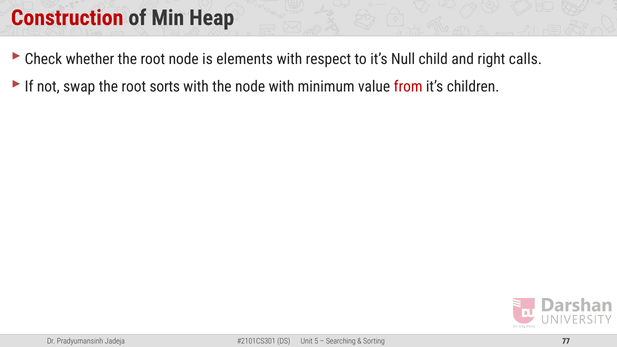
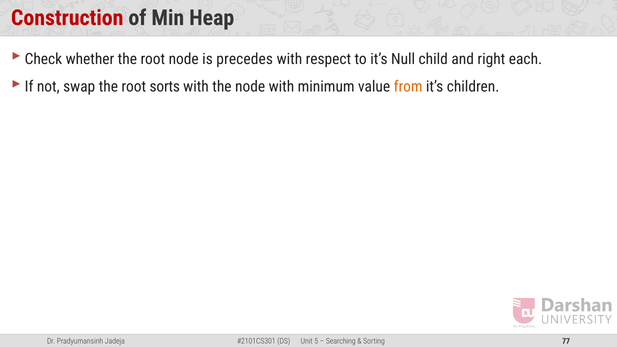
elements: elements -> precedes
calls: calls -> each
from colour: red -> orange
